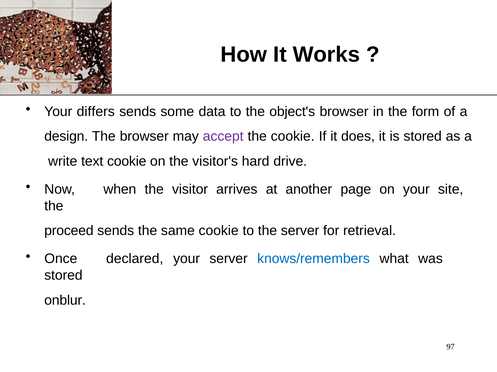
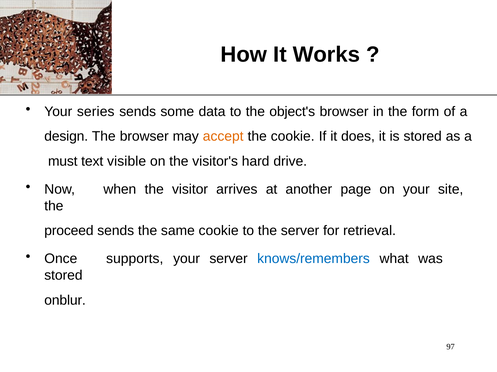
differs: differs -> series
accept colour: purple -> orange
write: write -> must
text cookie: cookie -> visible
declared: declared -> supports
